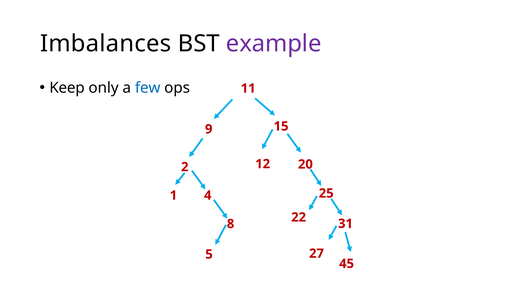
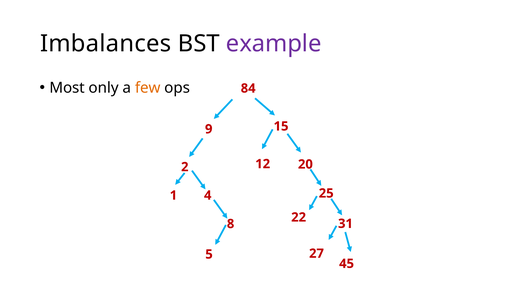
Keep: Keep -> Most
few colour: blue -> orange
11: 11 -> 84
